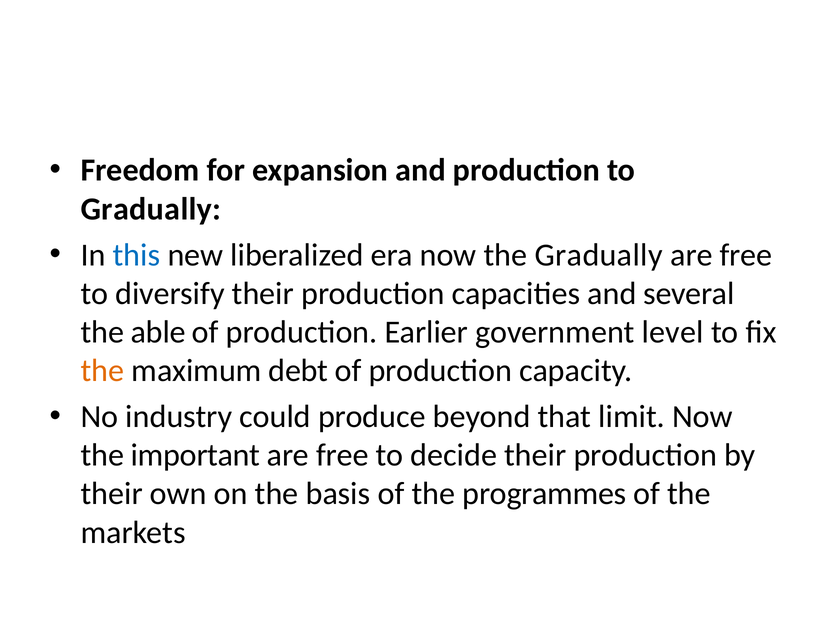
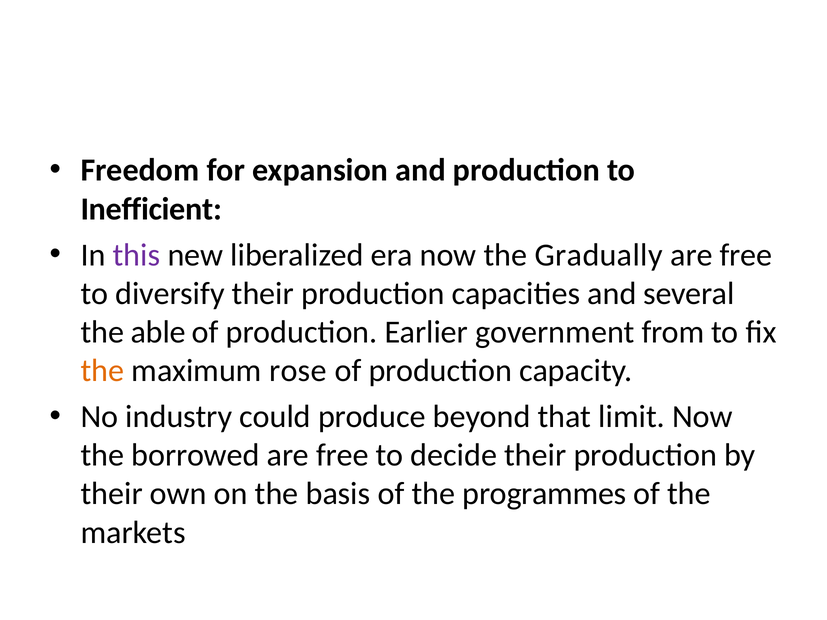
Gradually at (151, 209): Gradually -> Inefficient
this colour: blue -> purple
level: level -> from
debt: debt -> rose
important: important -> borrowed
